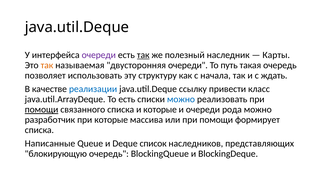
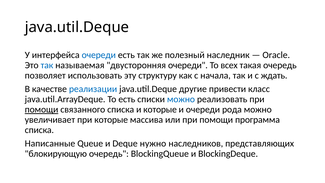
очереди at (99, 55) colour: purple -> blue
так at (143, 55) underline: present -> none
Карты: Карты -> Oracle
так at (47, 65) colour: orange -> blue
путь: путь -> всех
ссылку: ссылку -> другие
разработчик: разработчик -> увеличивает
формирует: формирует -> программа
список: список -> нужно
